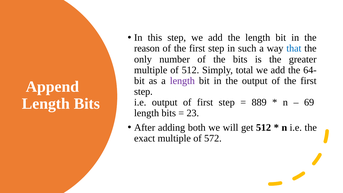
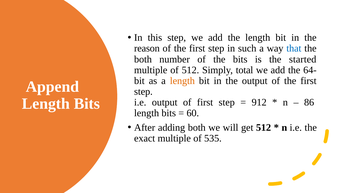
only at (143, 59): only -> both
greater: greater -> started
length at (182, 81) colour: purple -> orange
889: 889 -> 912
69: 69 -> 86
23: 23 -> 60
572: 572 -> 535
